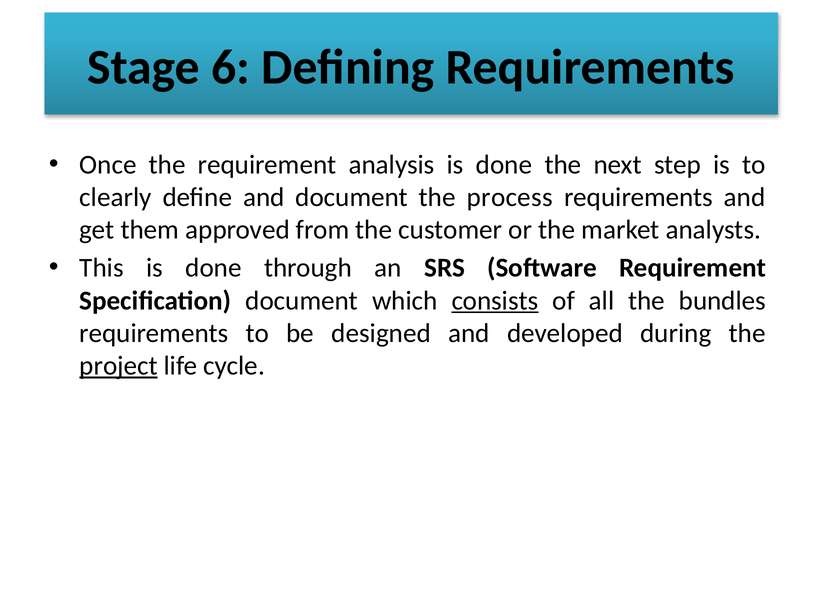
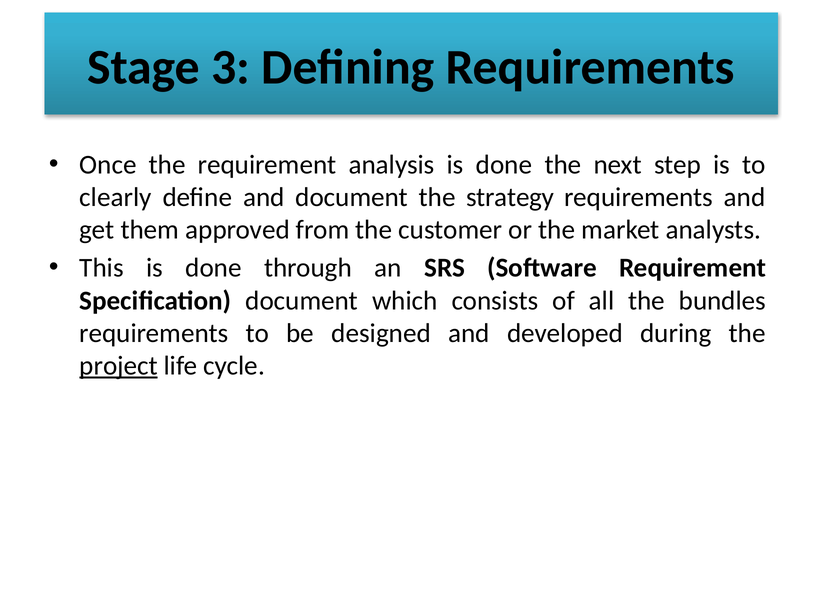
6: 6 -> 3
process: process -> strategy
consists underline: present -> none
